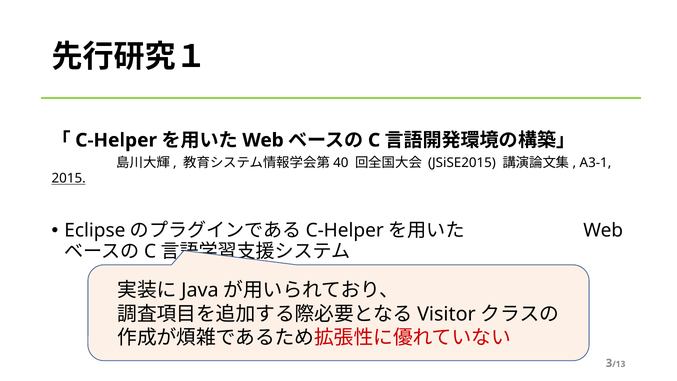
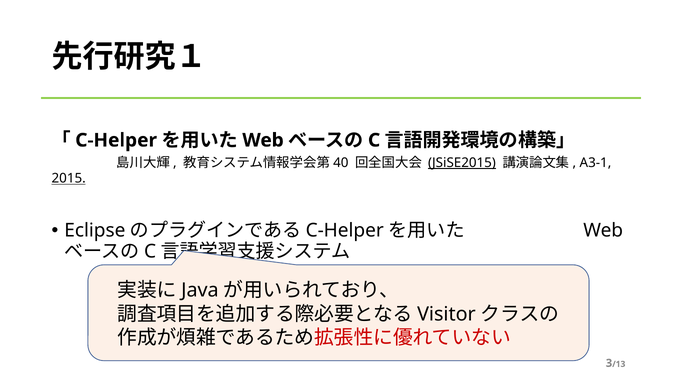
JSiSE2015 underline: none -> present
